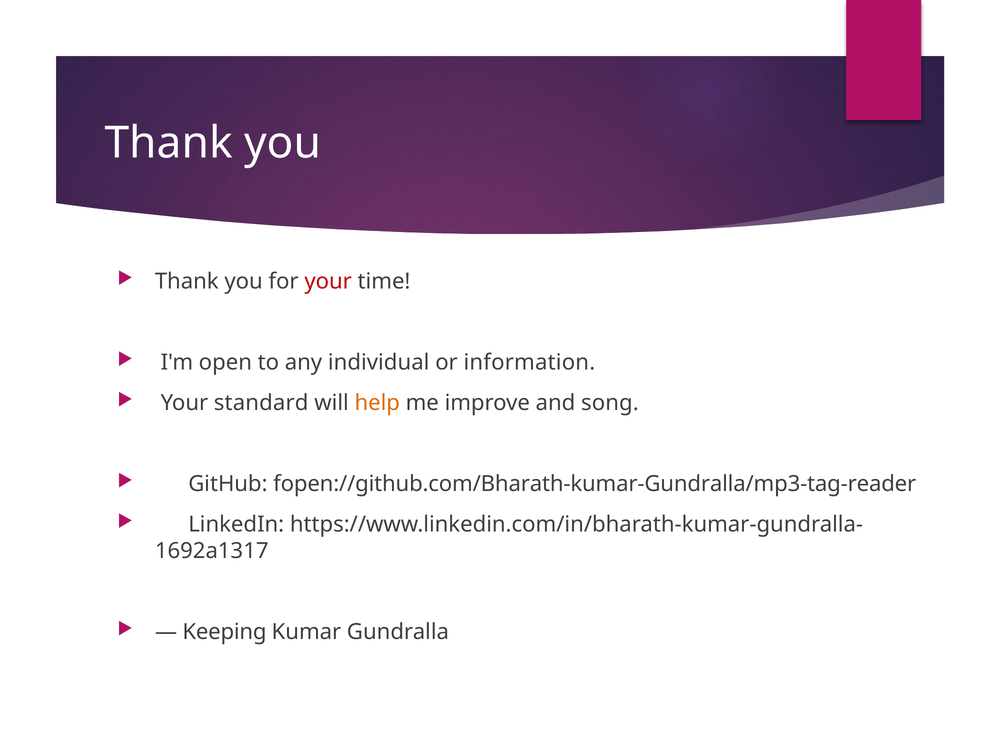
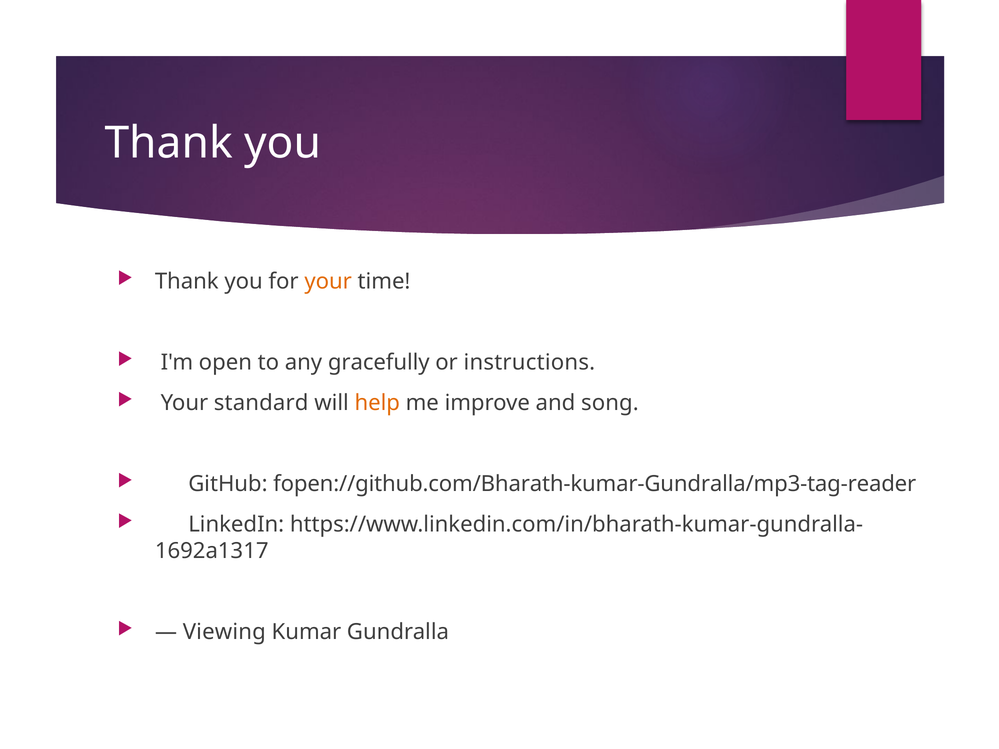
your at (328, 282) colour: red -> orange
individual: individual -> gracefully
information: information -> instructions
Keeping: Keeping -> Viewing
